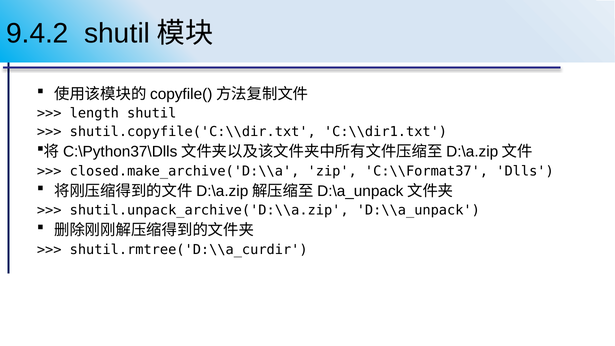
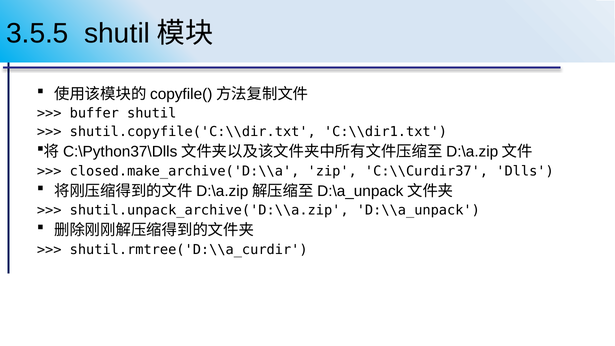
9.4.2: 9.4.2 -> 3.5.5
length: length -> buffer
C:\\Format37: C:\\Format37 -> C:\\Curdir37
